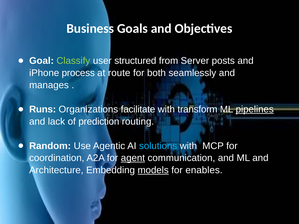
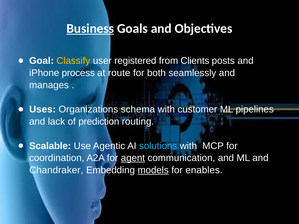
Business underline: none -> present
Classify colour: light green -> yellow
structured: structured -> registered
Server: Server -> Clients
Runs: Runs -> Uses
facilitate: facilitate -> schema
transform: transform -> customer
pipelines underline: present -> none
Random: Random -> Scalable
Architecture: Architecture -> Chandraker
